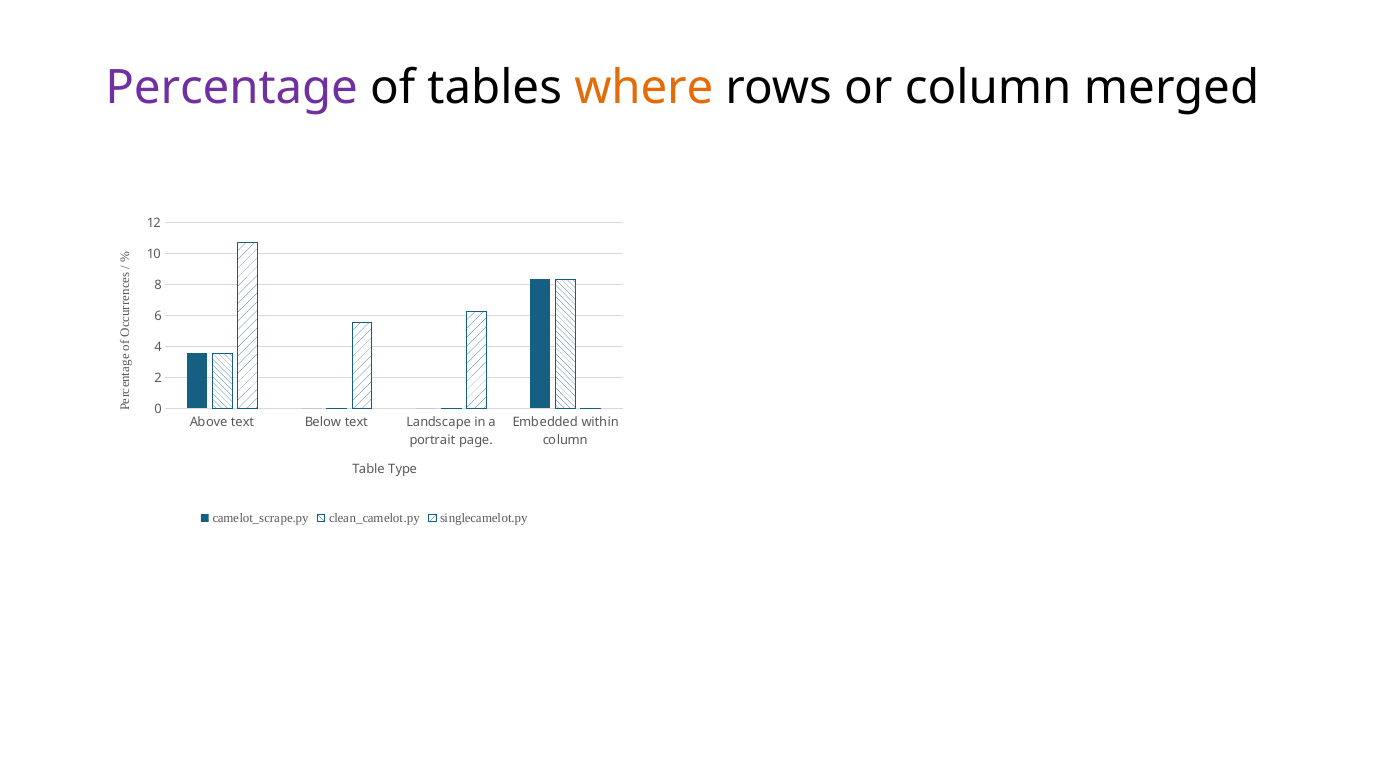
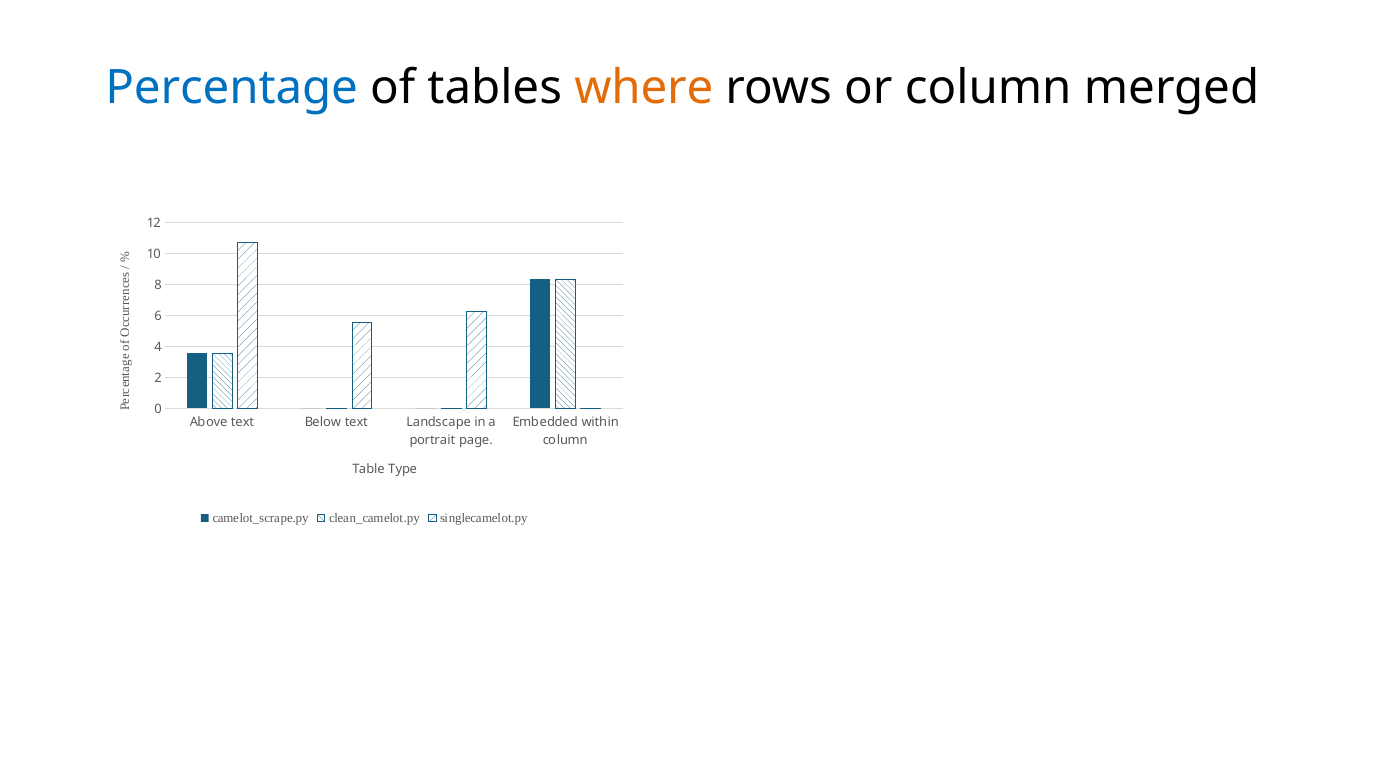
Percentage colour: purple -> blue
